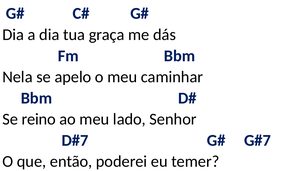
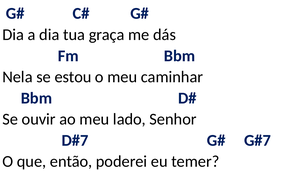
apelo: apelo -> estou
reino: reino -> ouvir
